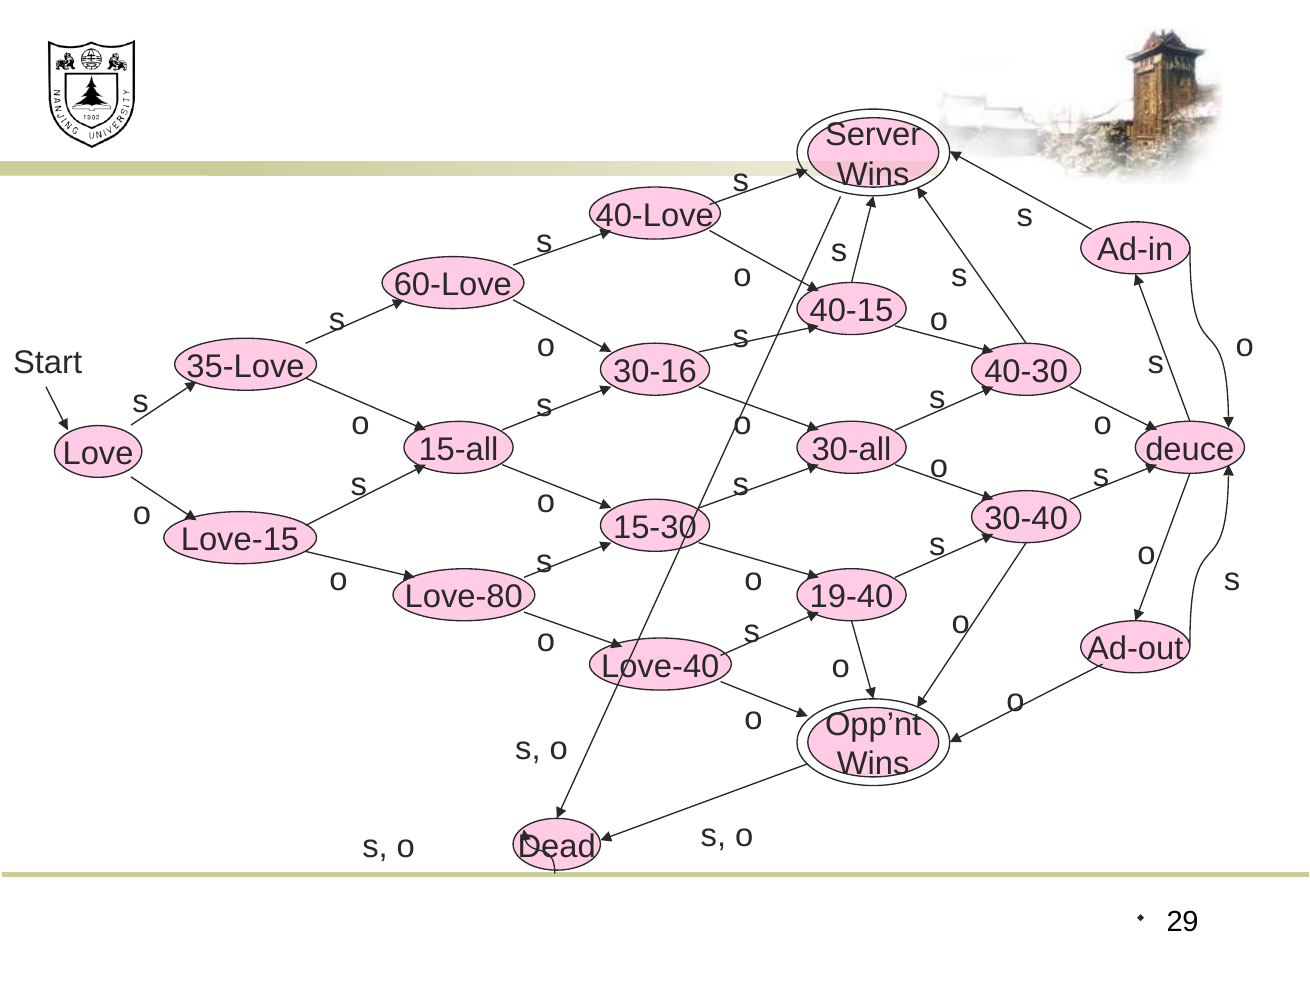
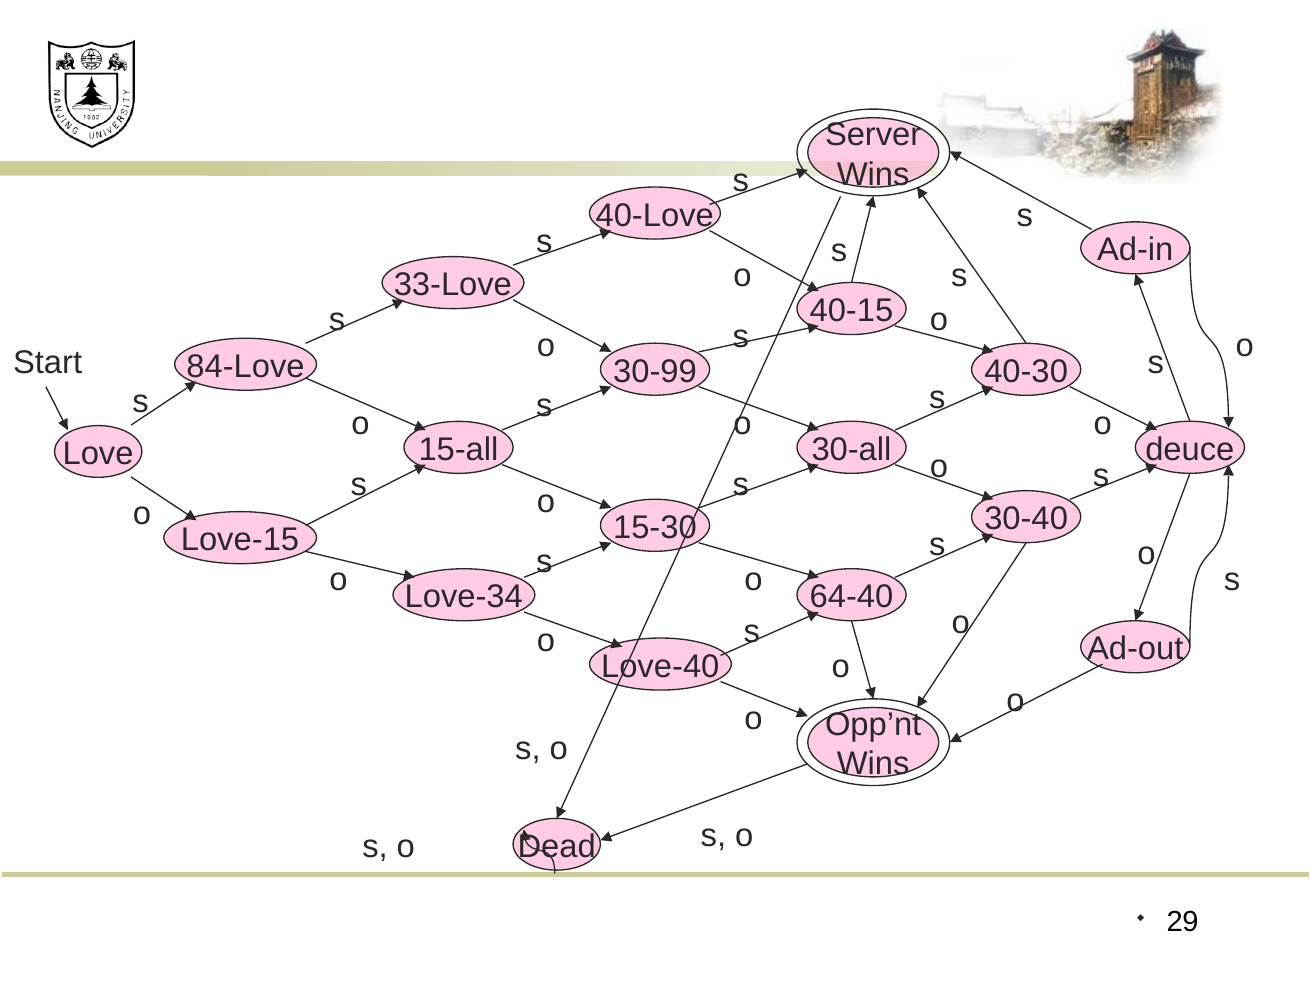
60-Love: 60-Love -> 33-Love
35-Love: 35-Love -> 84-Love
30-16: 30-16 -> 30-99
19-40: 19-40 -> 64-40
Love-80: Love-80 -> Love-34
